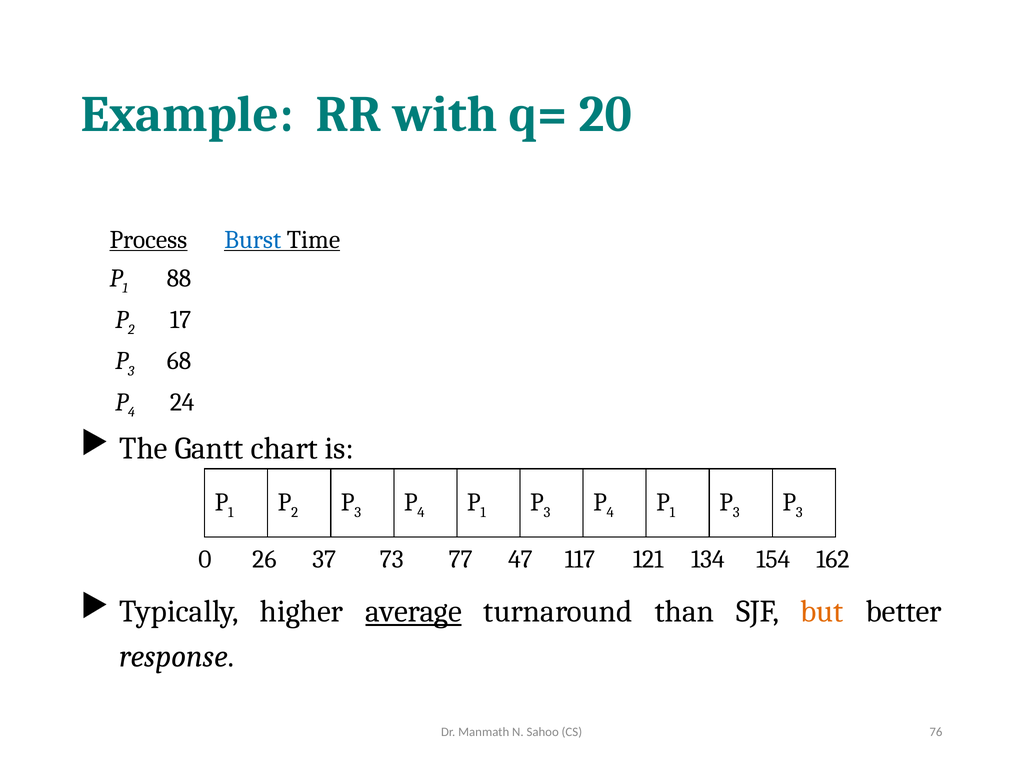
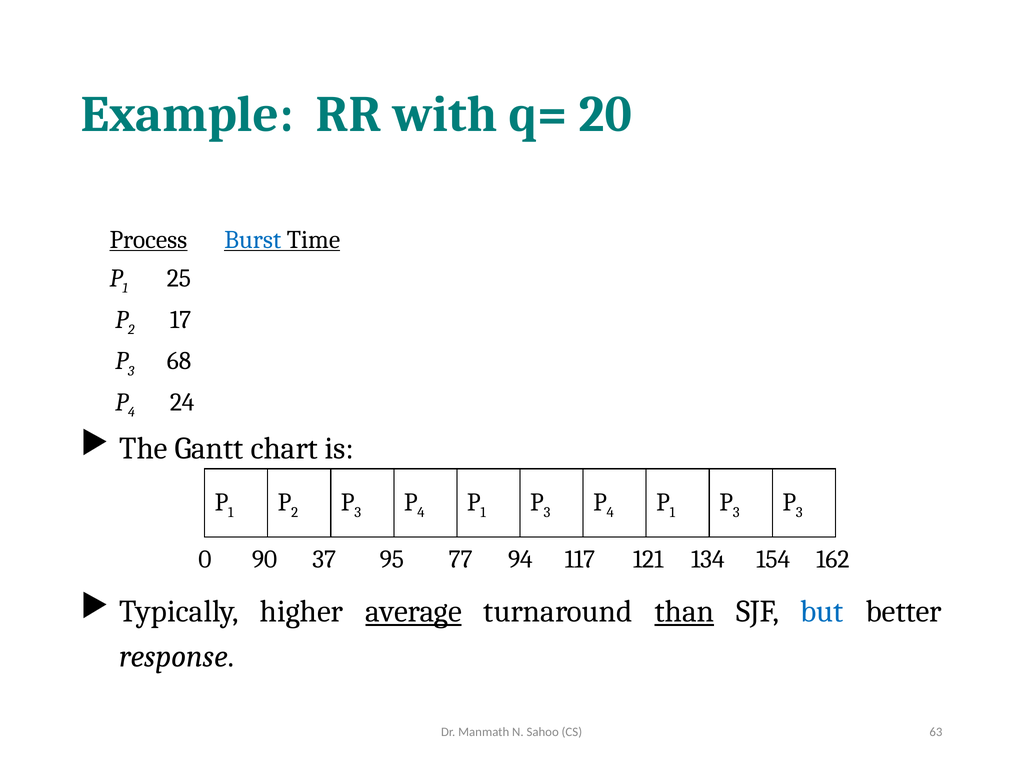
88: 88 -> 25
26: 26 -> 90
73: 73 -> 95
47: 47 -> 94
than underline: none -> present
but colour: orange -> blue
76: 76 -> 63
